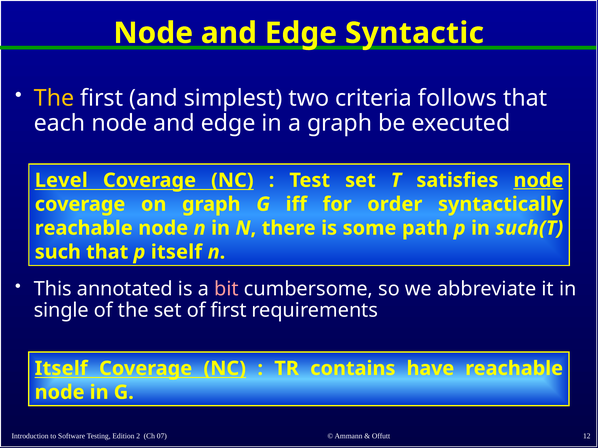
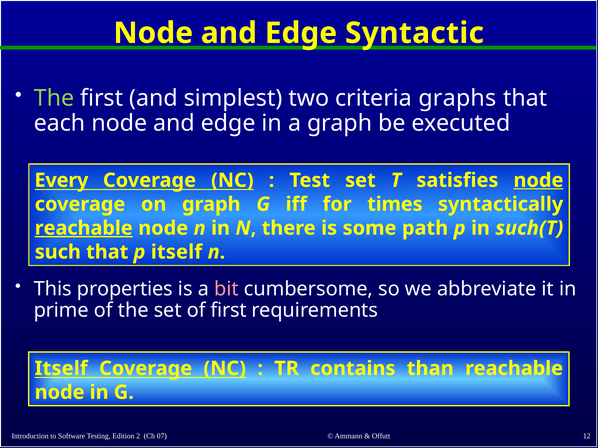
The at (54, 98) colour: yellow -> light green
follows: follows -> graphs
Level: Level -> Every
order: order -> times
reachable at (84, 228) underline: none -> present
annotated: annotated -> properties
single: single -> prime
have: have -> than
